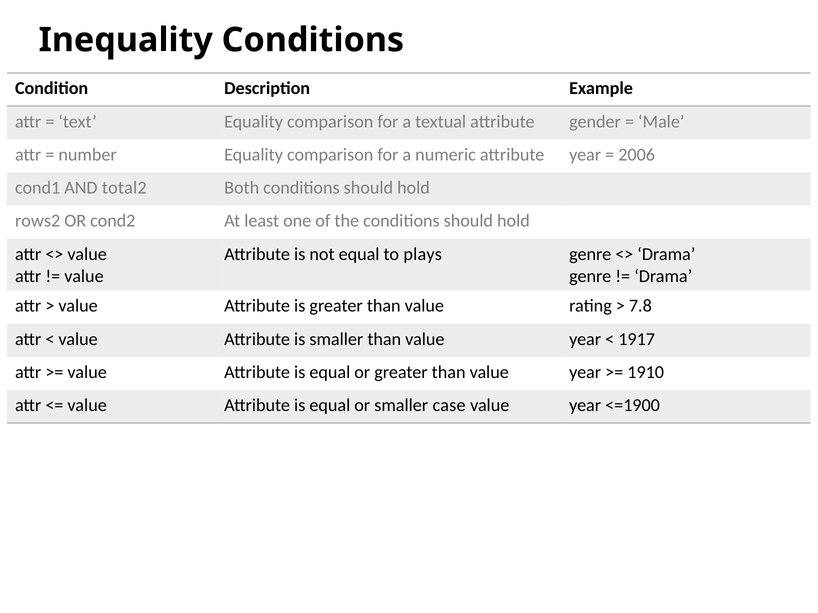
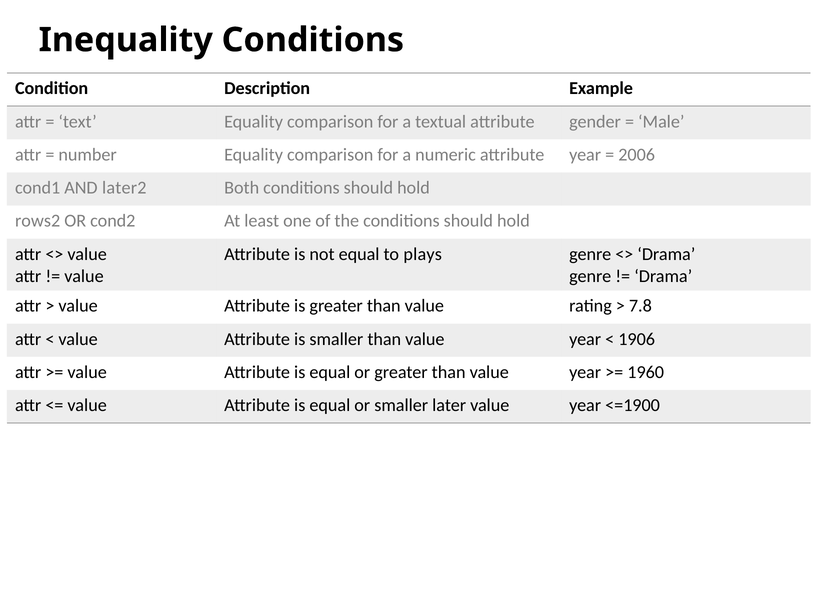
total2: total2 -> later2
1917: 1917 -> 1906
1910: 1910 -> 1960
case: case -> later
